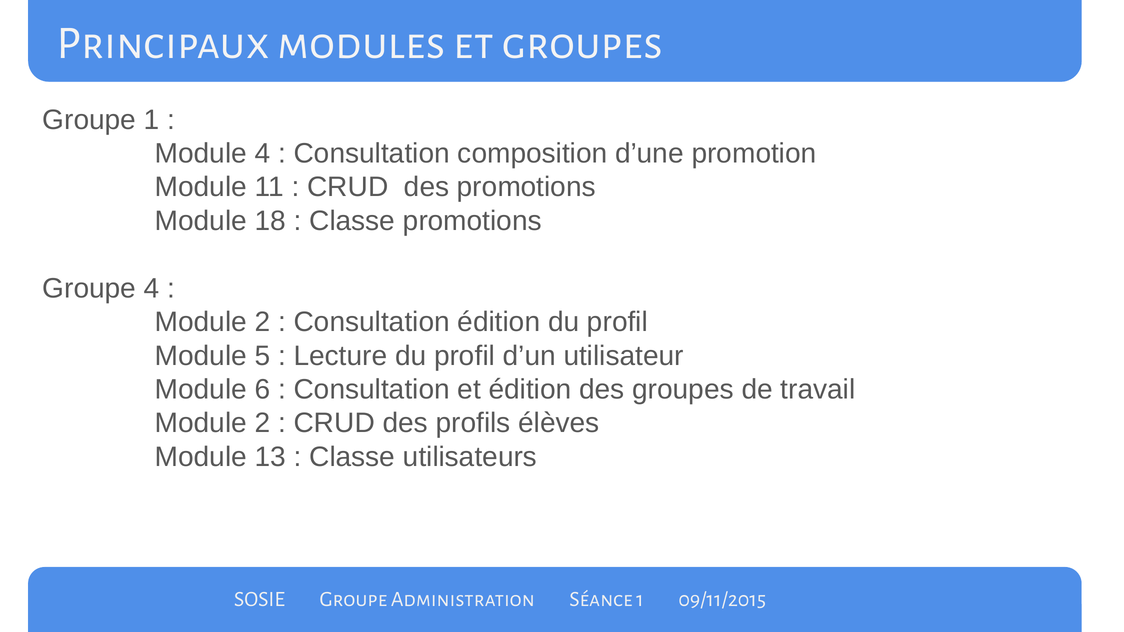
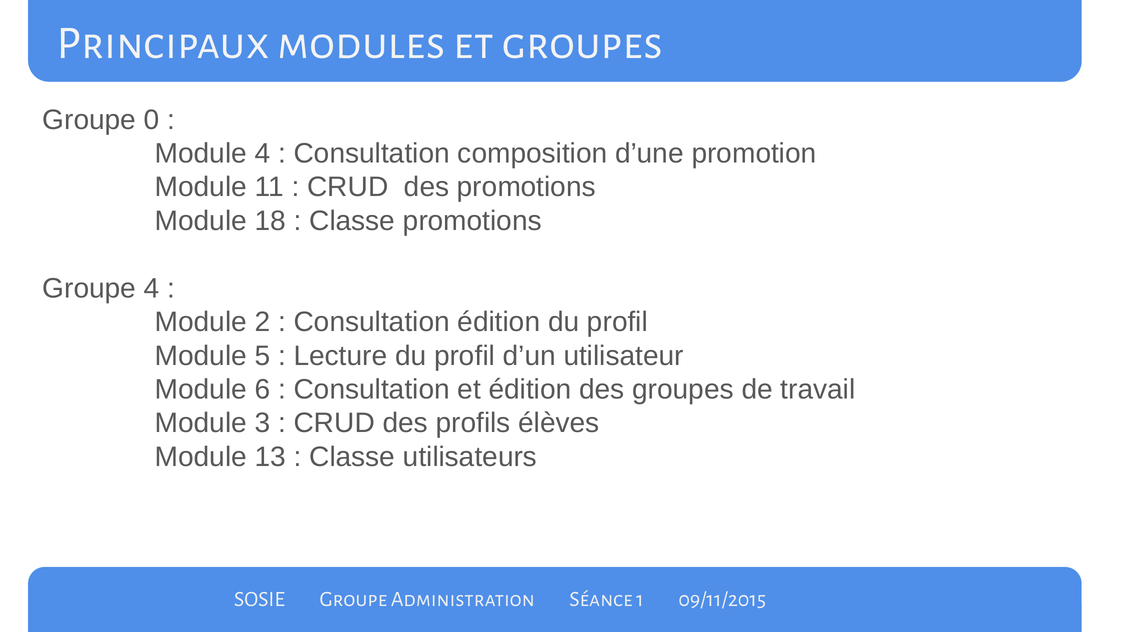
Groupe 1: 1 -> 0
2 at (262, 423): 2 -> 3
